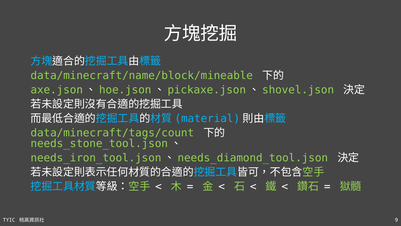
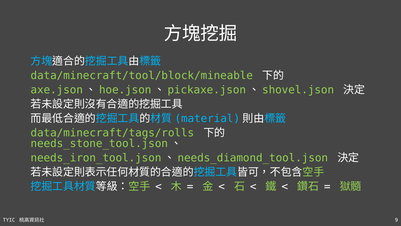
data/minecraft/name/block/mineable: data/minecraft/name/block/mineable -> data/minecraft/tool/block/mineable
data/minecraft/tags/count: data/minecraft/tags/count -> data/minecraft/tags/rolls
